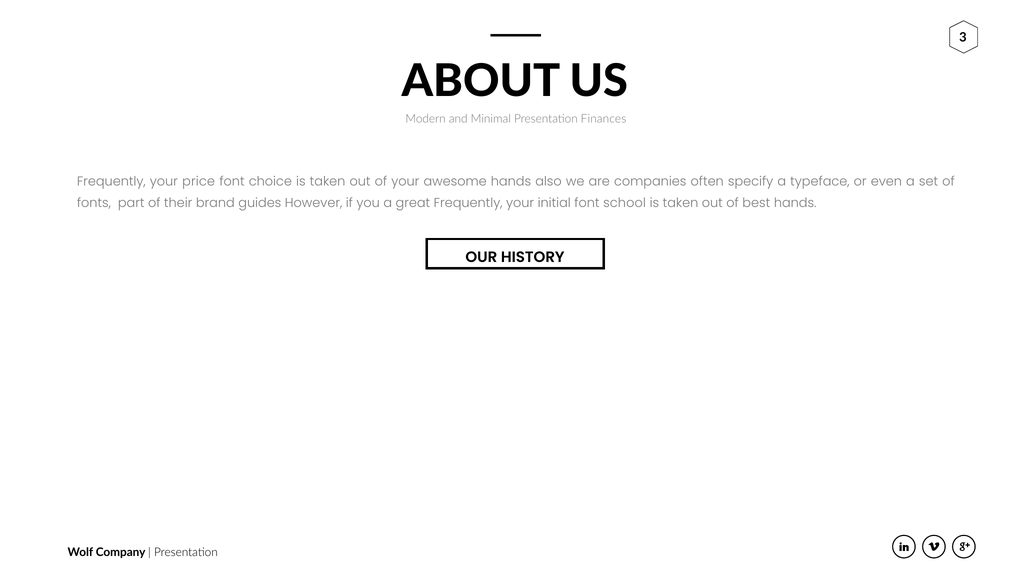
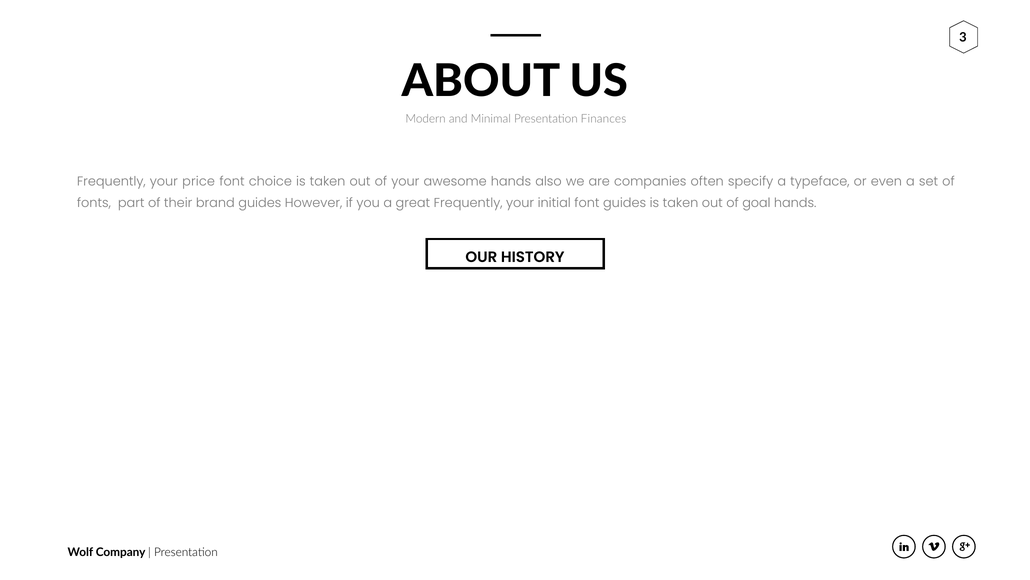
font school: school -> guides
best: best -> goal
